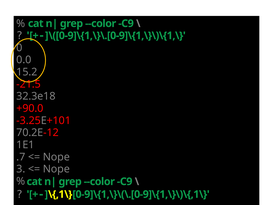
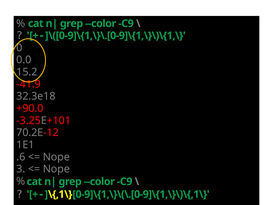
-21.5: -21.5 -> -41.9
.7: .7 -> .6
